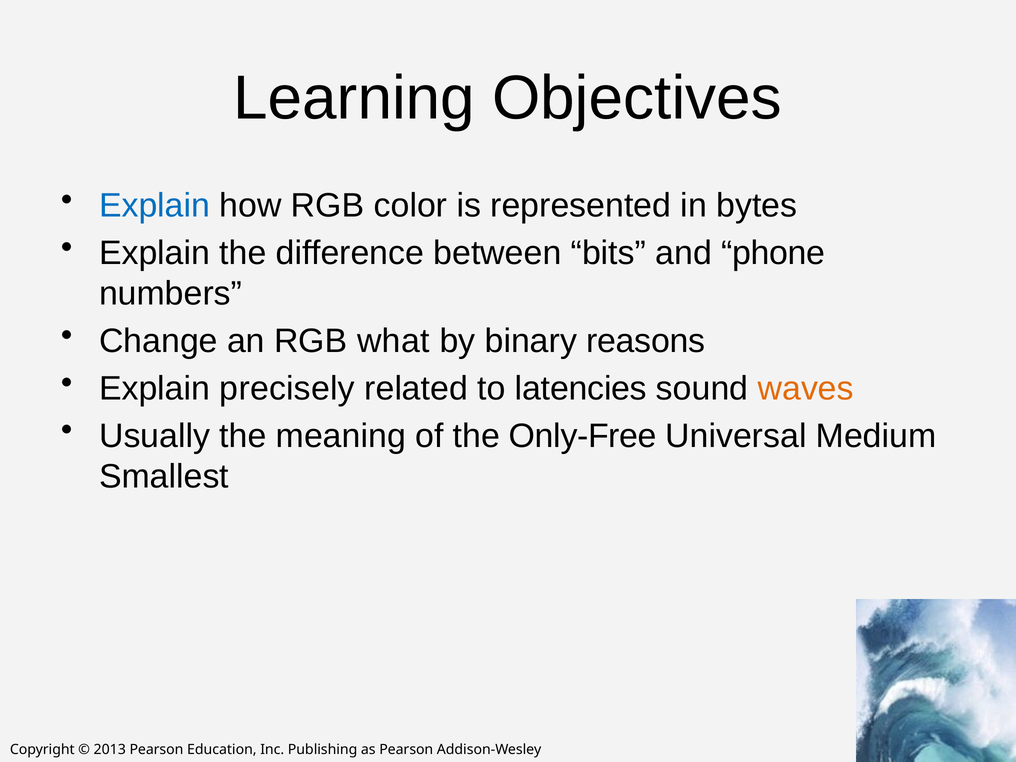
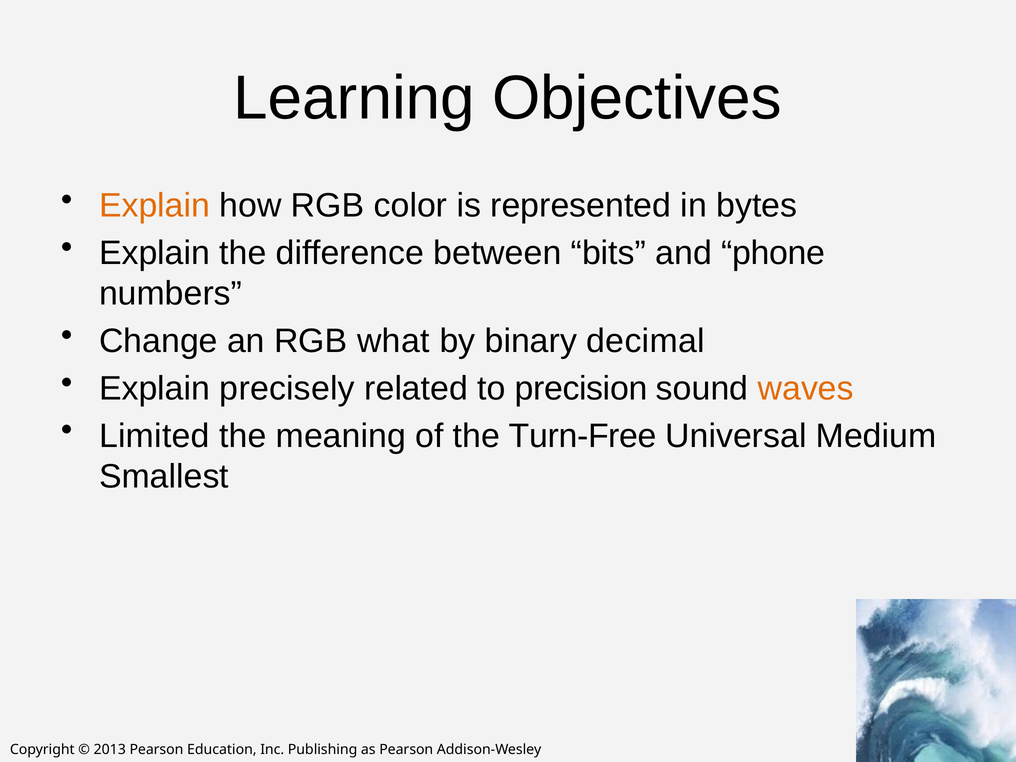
Explain at (155, 206) colour: blue -> orange
reasons: reasons -> decimal
latencies: latencies -> precision
Usually: Usually -> Limited
Only-Free: Only-Free -> Turn-Free
